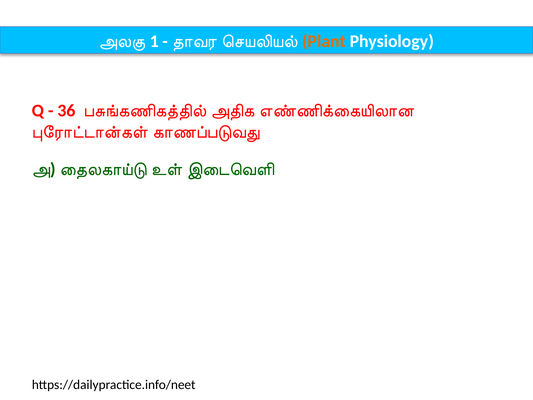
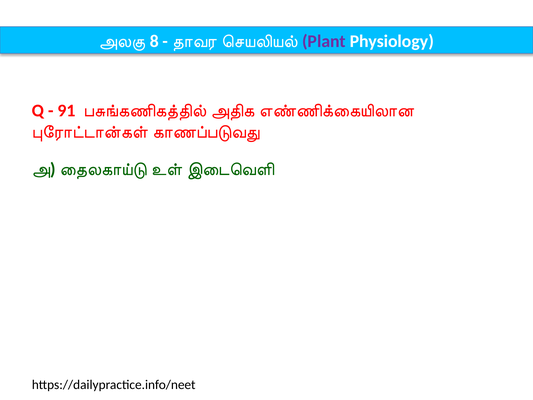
1: 1 -> 8
Plant colour: orange -> purple
36: 36 -> 91
